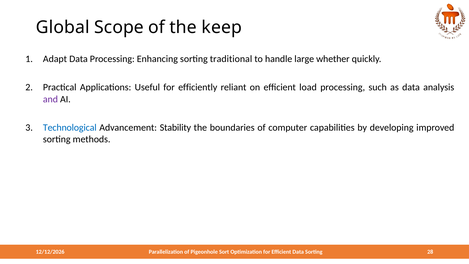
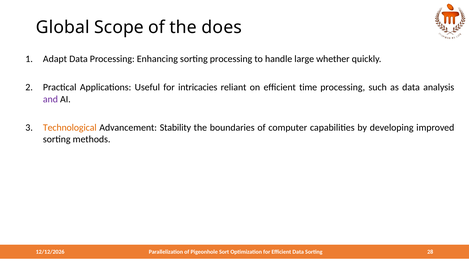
keep: keep -> does
sorting traditional: traditional -> processing
efficiently: efficiently -> intricacies
load: load -> time
Technological colour: blue -> orange
